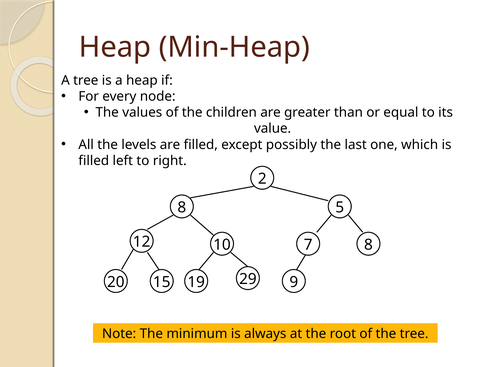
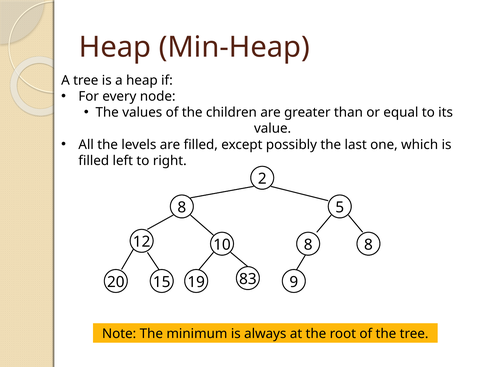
10 7: 7 -> 8
29: 29 -> 83
